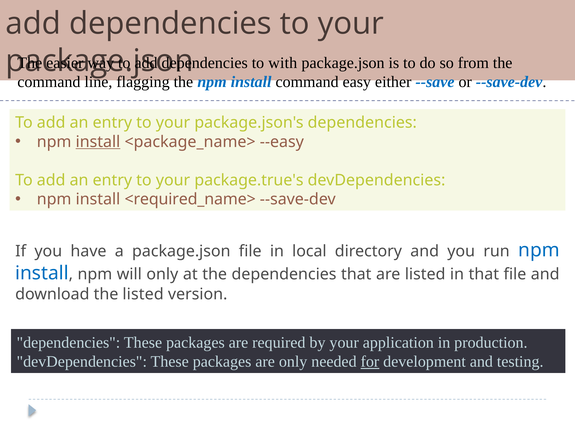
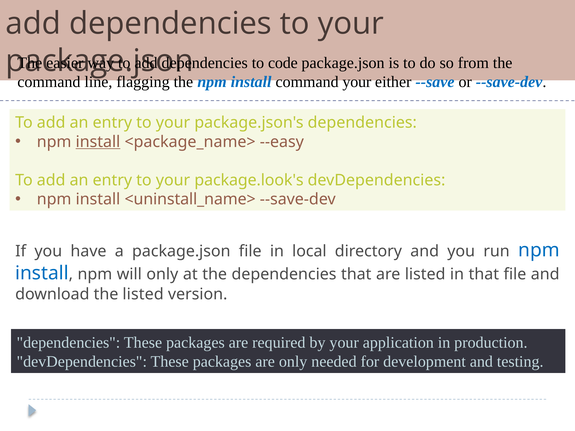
with: with -> code
command easy: easy -> your
package.true's: package.true's -> package.look's
<required_name>: <required_name> -> <uninstall_name>
for underline: present -> none
